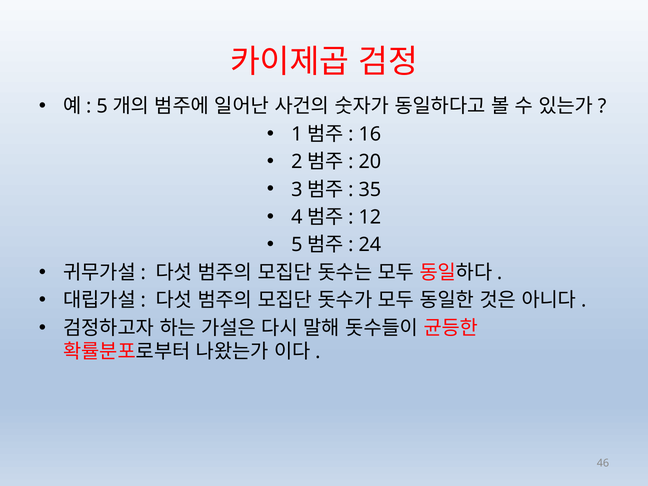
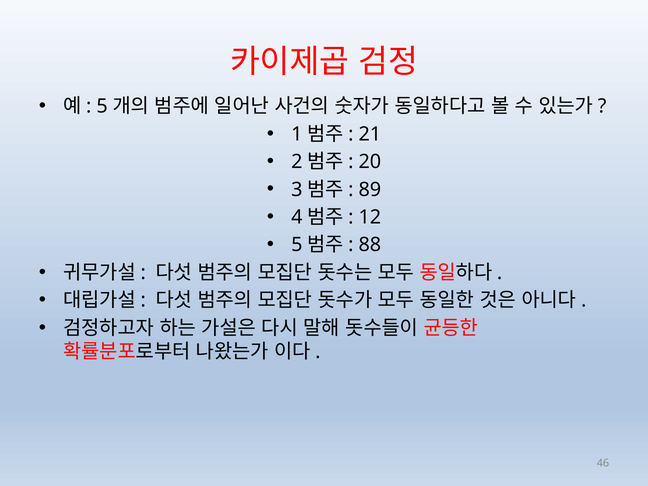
16: 16 -> 21
35: 35 -> 89
24: 24 -> 88
